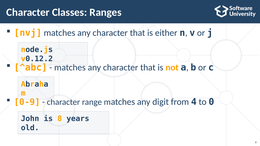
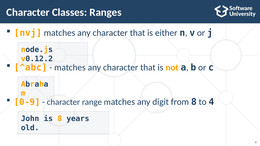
from 4: 4 -> 8
0: 0 -> 4
